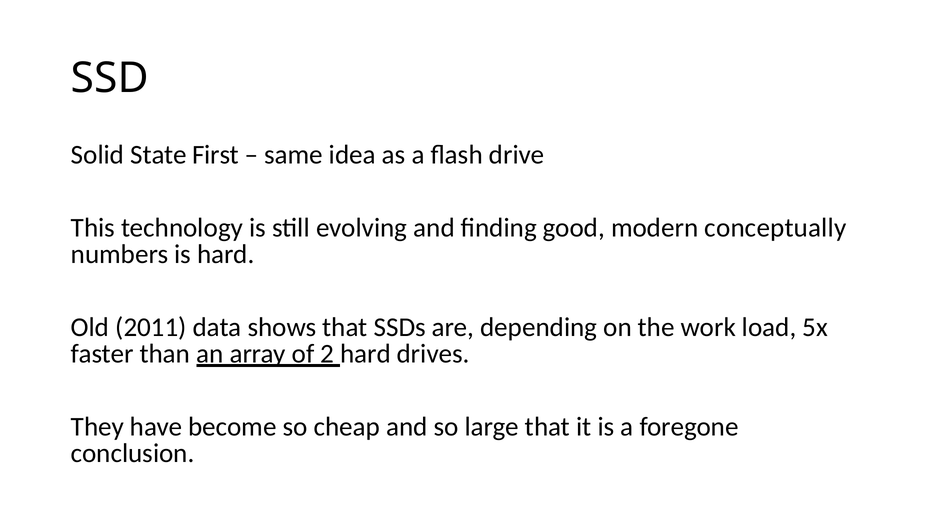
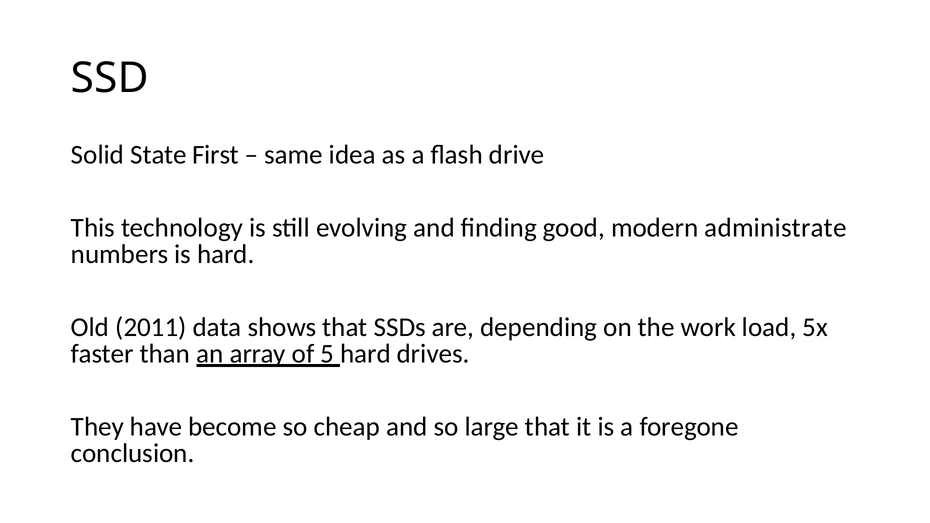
conceptually: conceptually -> administrate
2: 2 -> 5
